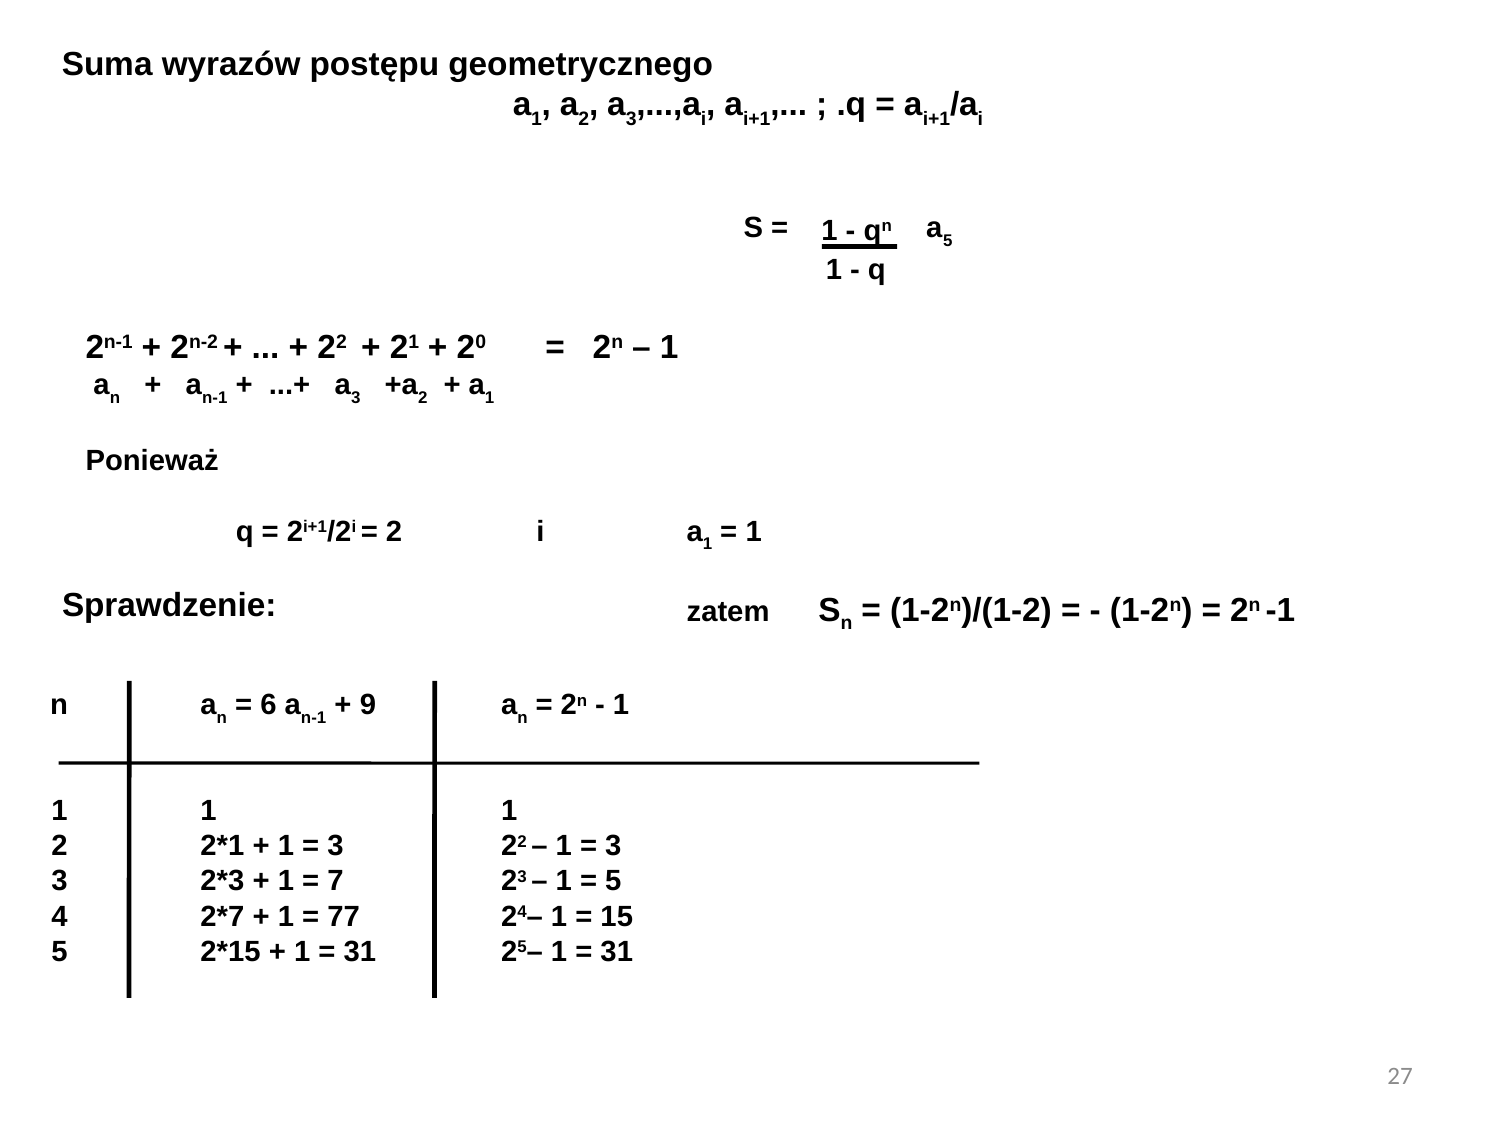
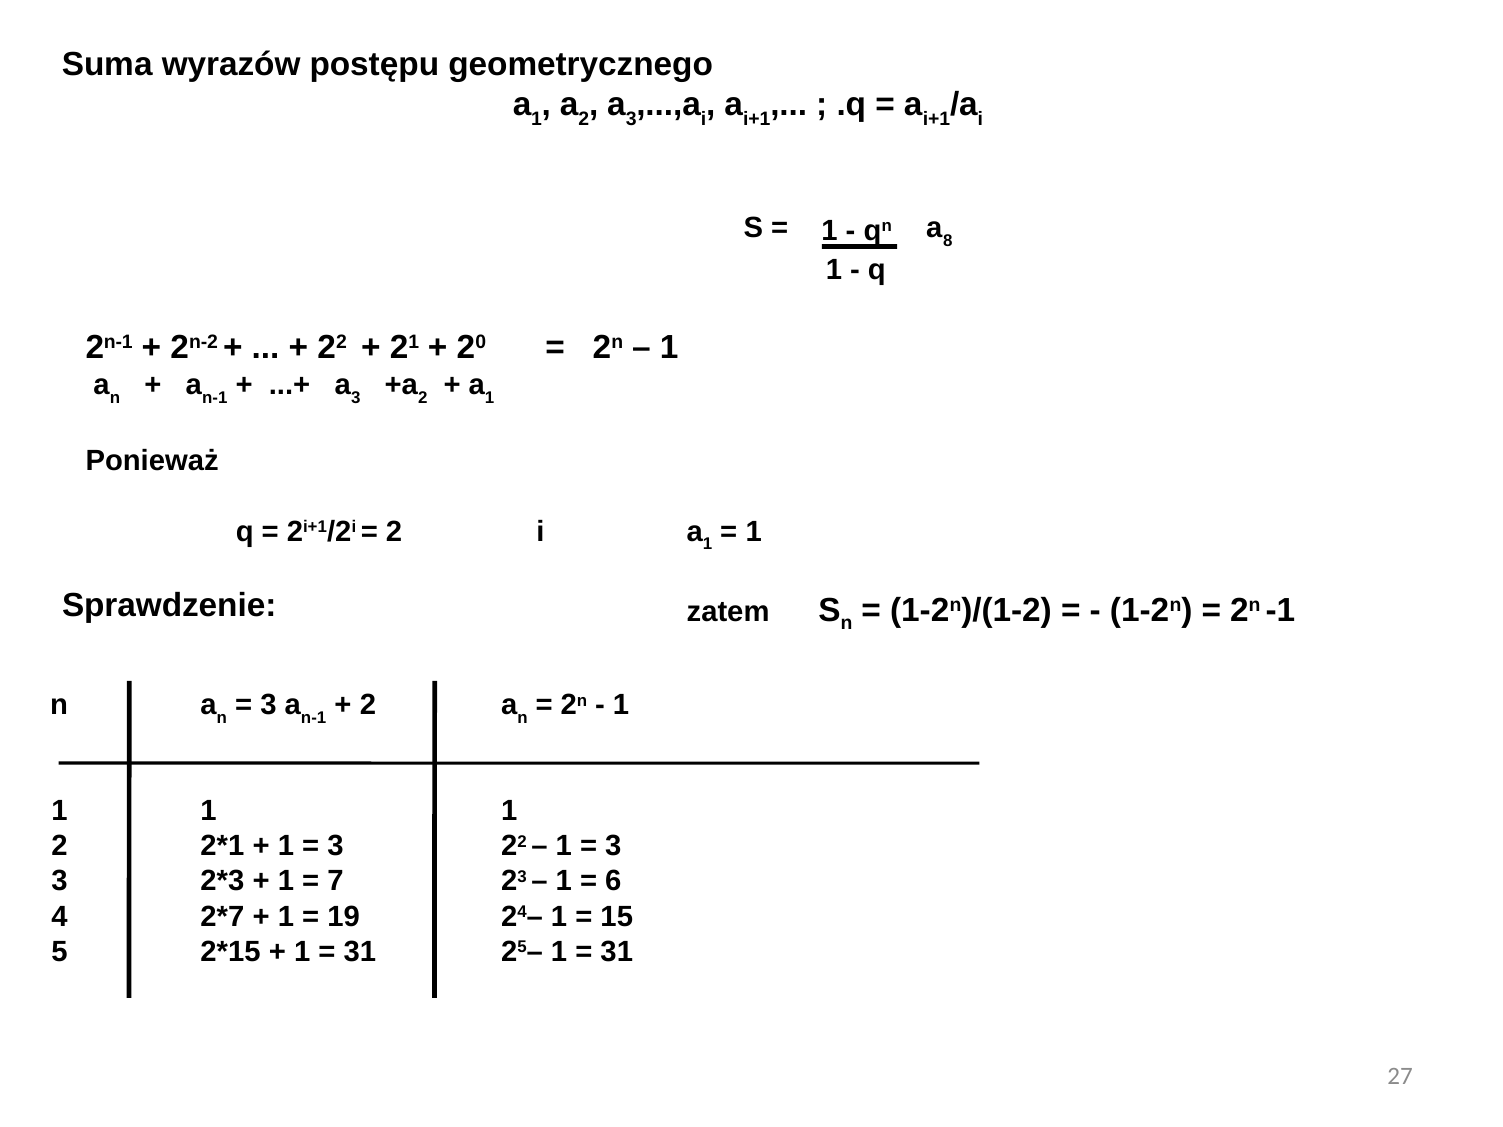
5 at (948, 241): 5 -> 8
6 at (268, 705): 6 -> 3
9 at (368, 705): 9 -> 2
5 at (613, 882): 5 -> 6
77: 77 -> 19
